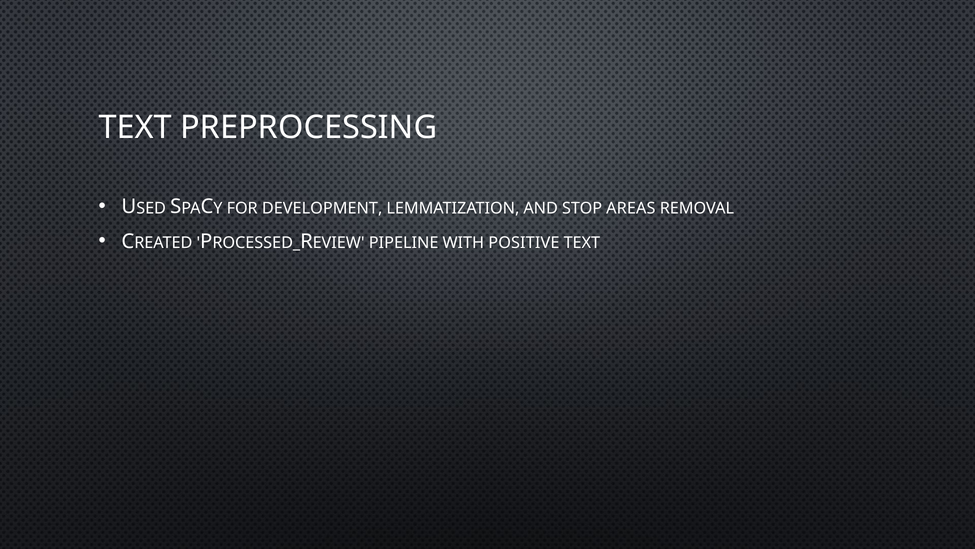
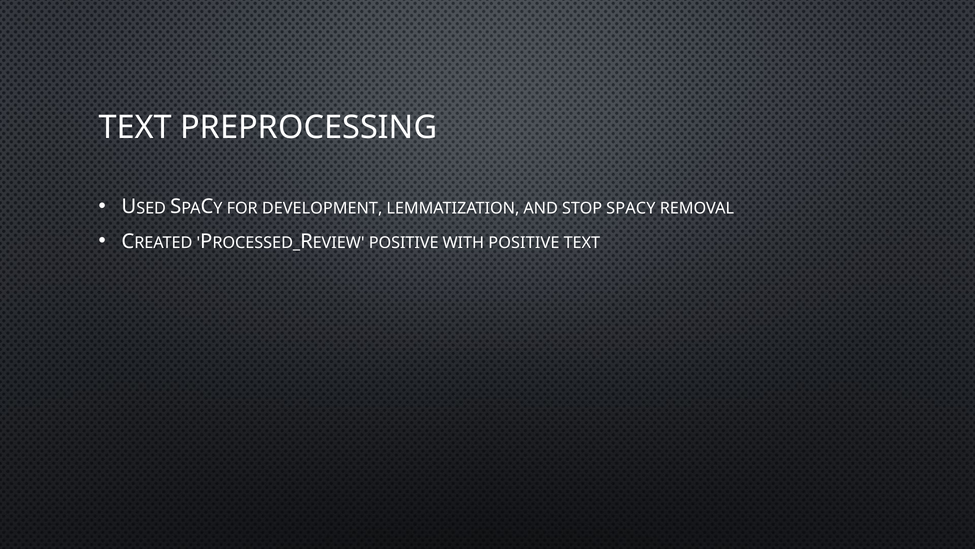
AREAS: AREAS -> SPACY
PIPELINE at (404, 242): PIPELINE -> POSITIVE
